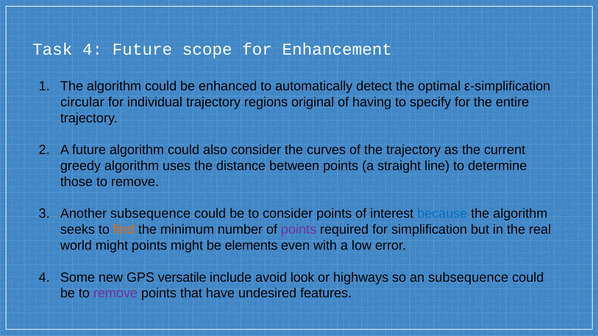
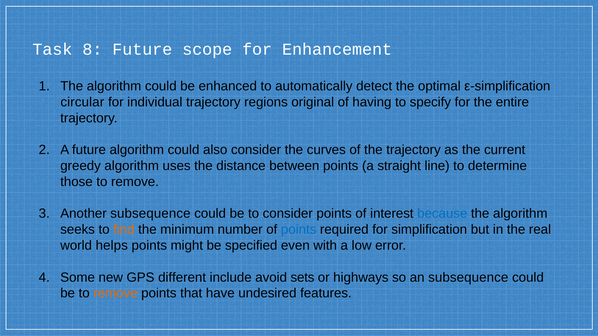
Task 4: 4 -> 8
points at (299, 230) colour: purple -> blue
world might: might -> helps
elements: elements -> specified
versatile: versatile -> different
look: look -> sets
remove at (115, 294) colour: purple -> orange
